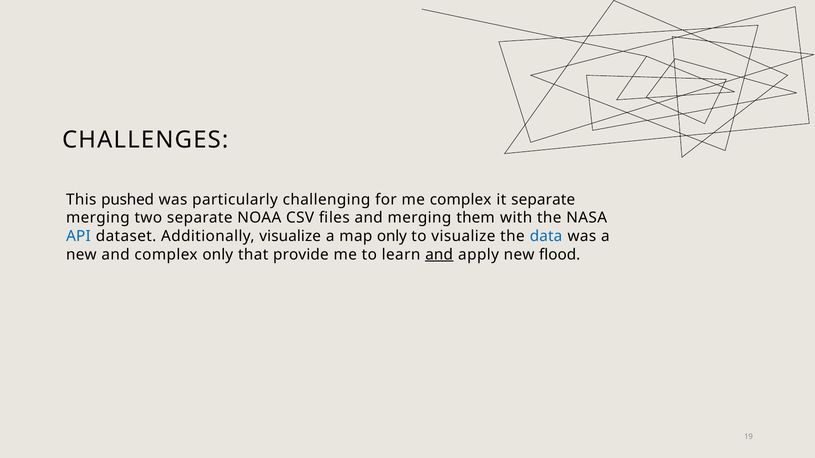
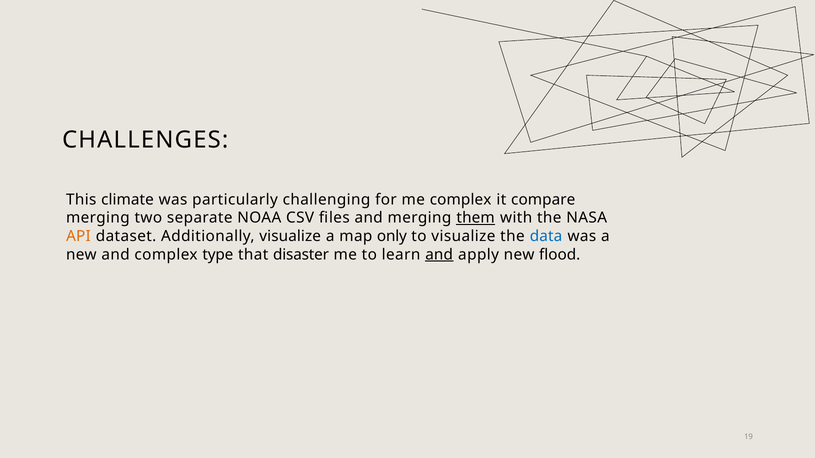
pushed: pushed -> climate
it separate: separate -> compare
them underline: none -> present
API colour: blue -> orange
complex only: only -> type
provide: provide -> disaster
